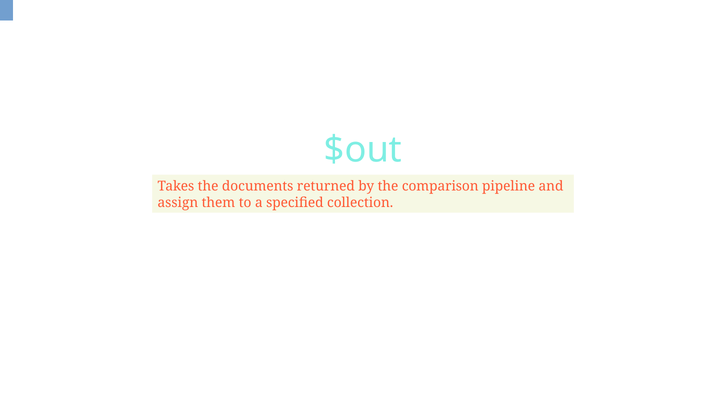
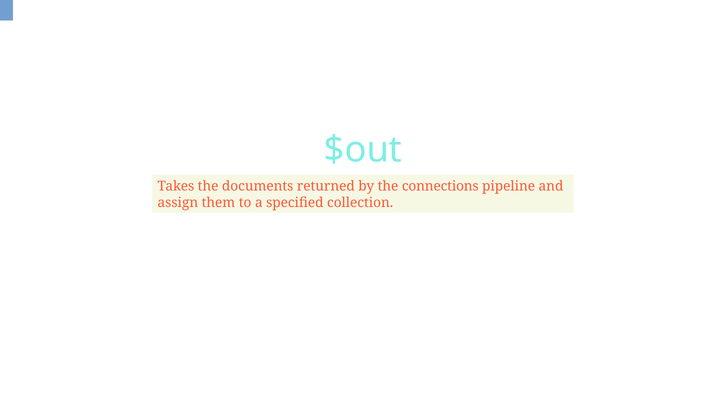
comparison: comparison -> connections
